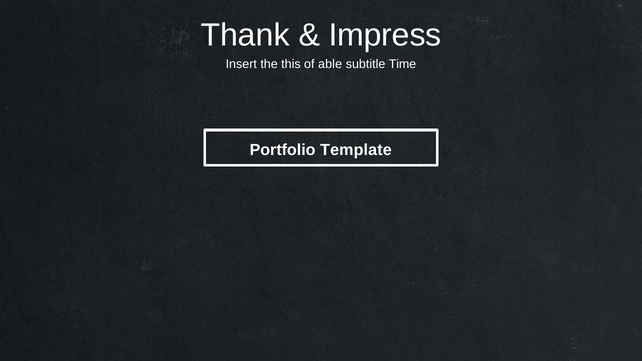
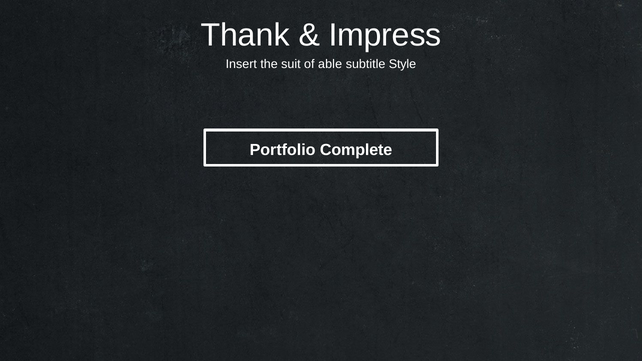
this: this -> suit
Time: Time -> Style
Template: Template -> Complete
